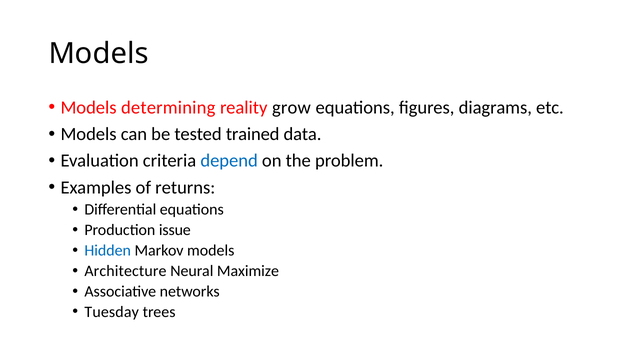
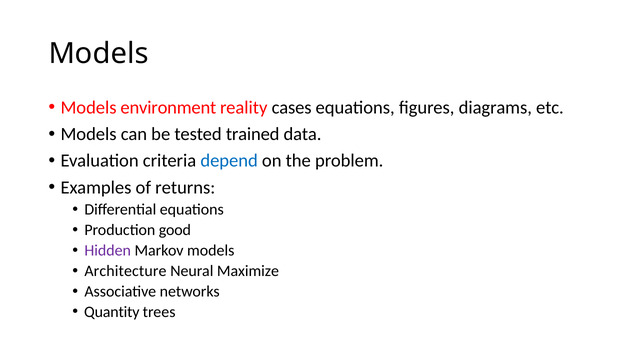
determining: determining -> environment
grow: grow -> cases
issue: issue -> good
Hidden colour: blue -> purple
Tuesday: Tuesday -> Quantity
